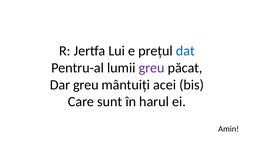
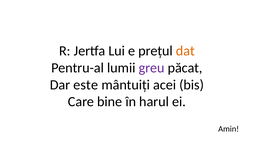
dat colour: blue -> orange
Dar greu: greu -> este
sunt: sunt -> bine
